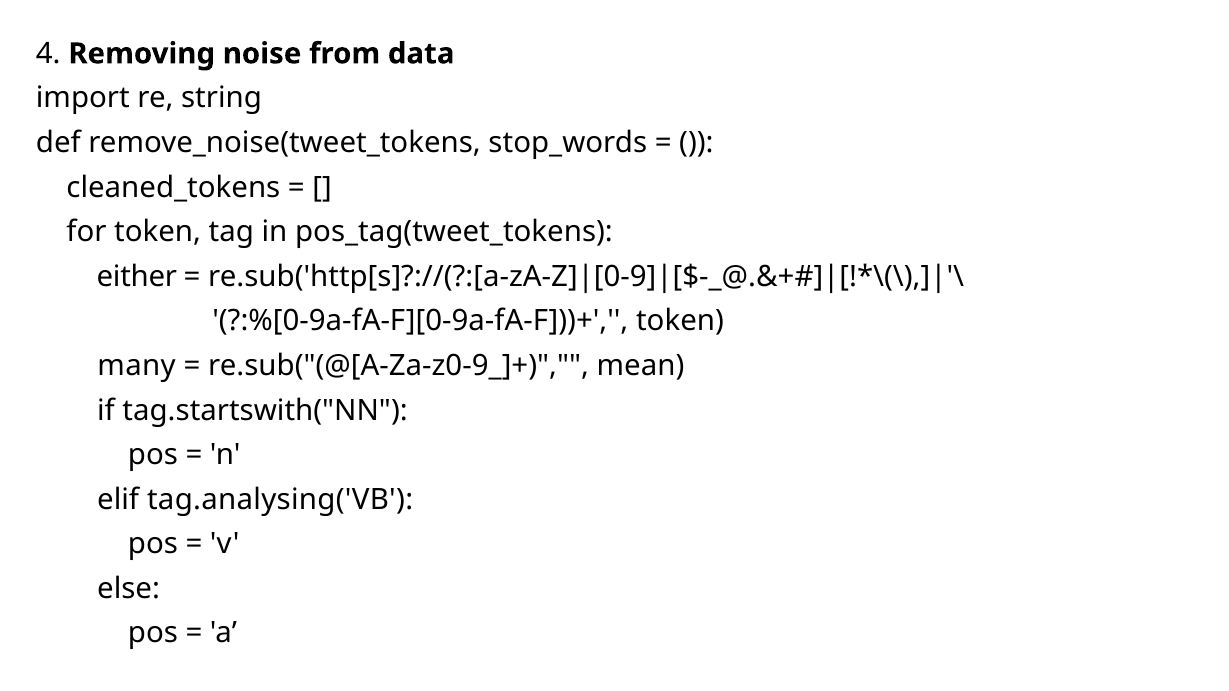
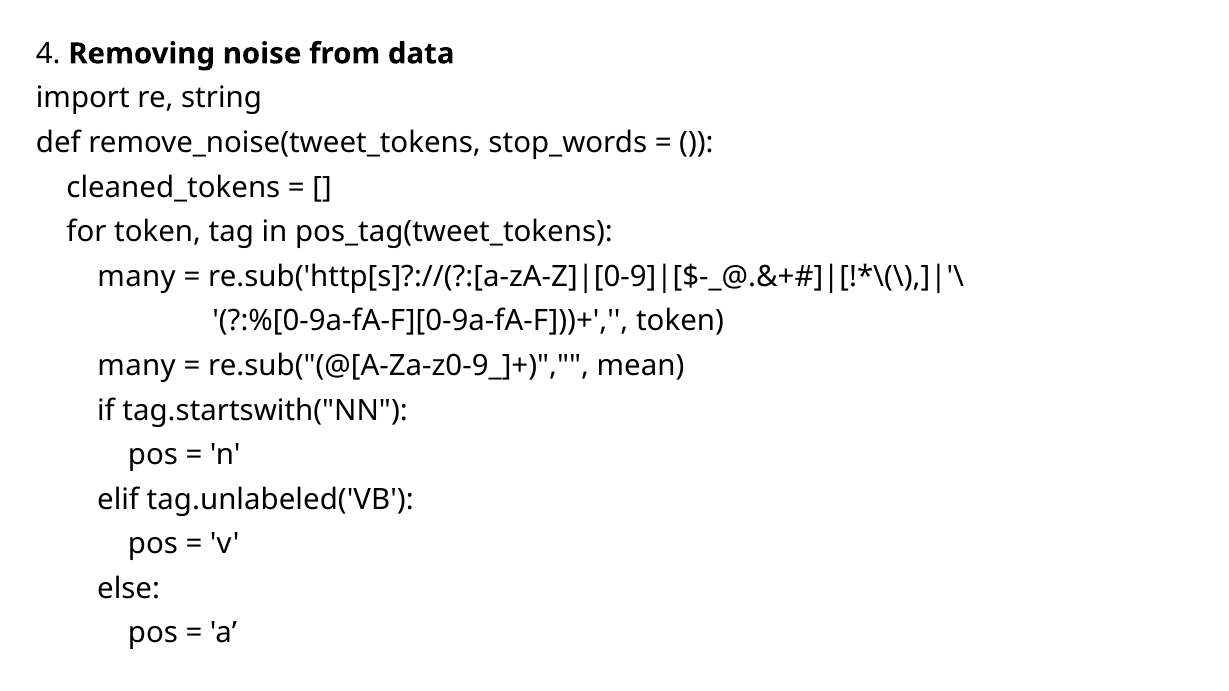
either at (137, 277): either -> many
tag.analysing('VB: tag.analysing('VB -> tag.unlabeled('VB
